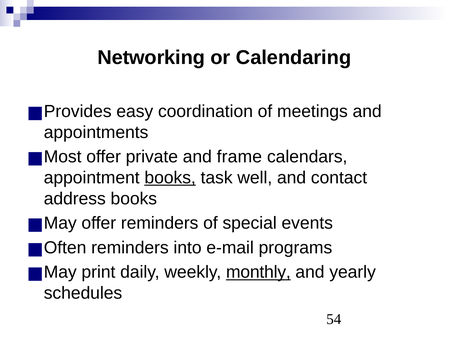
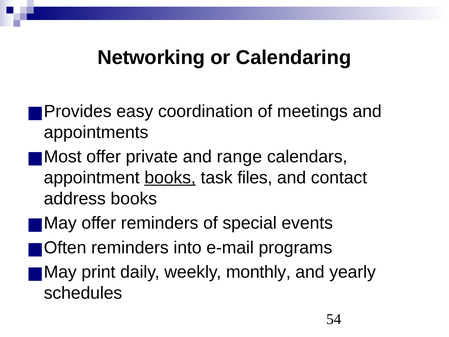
frame: frame -> range
well: well -> files
monthly underline: present -> none
